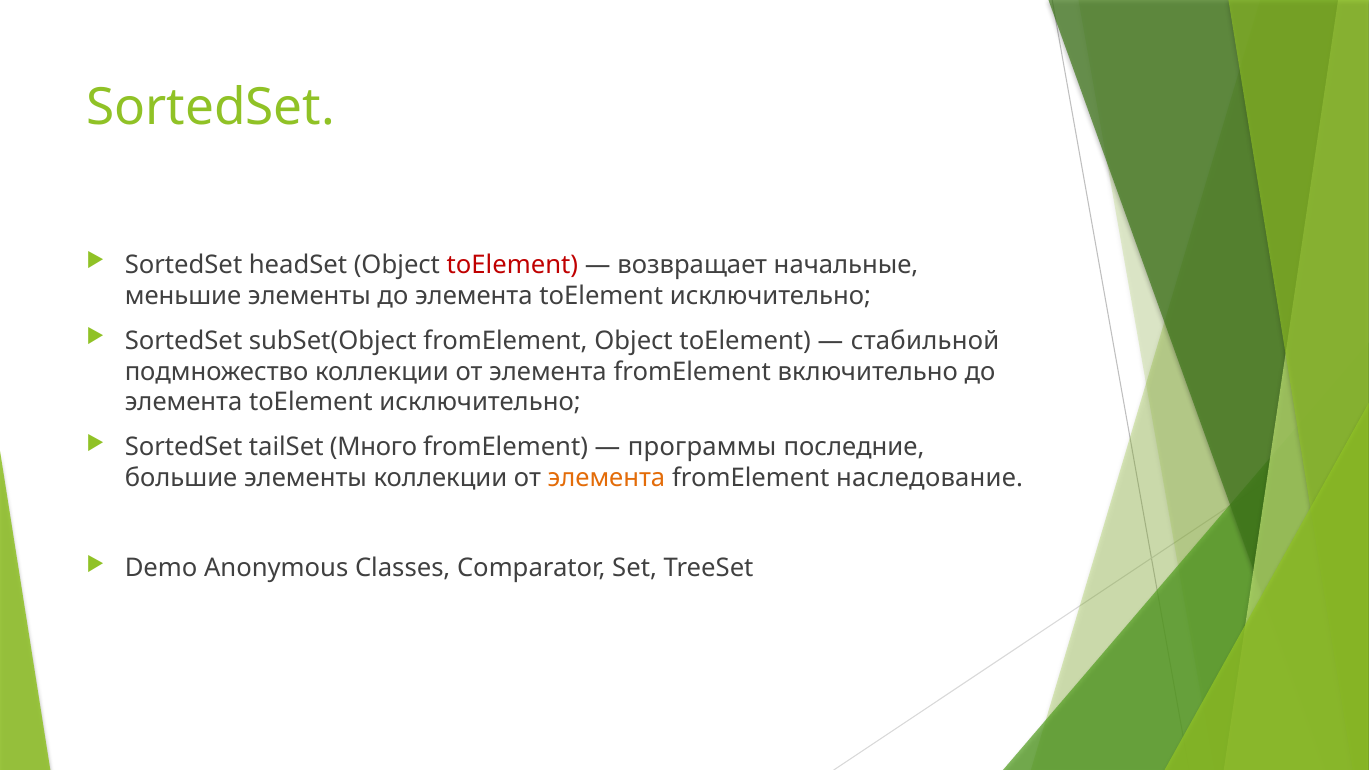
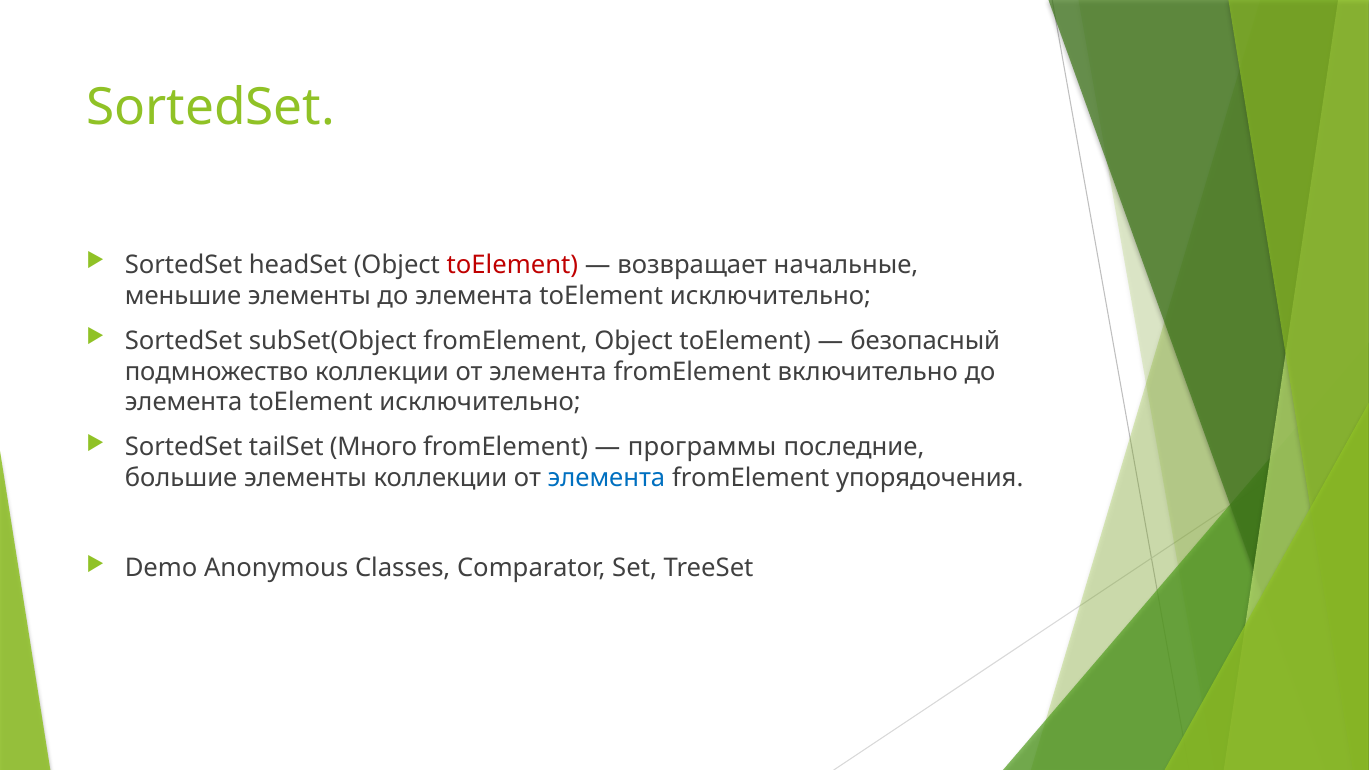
стабильной: стабильной -> безопасный
элемента at (606, 478) colour: orange -> blue
наследование: наследование -> упорядочения
